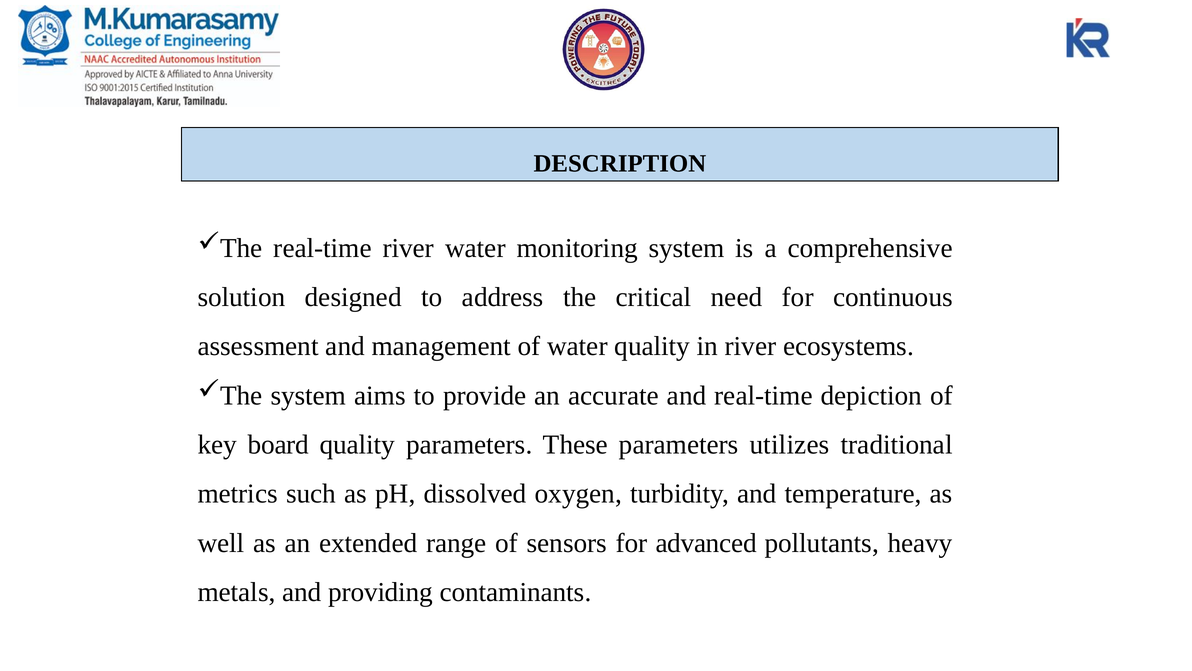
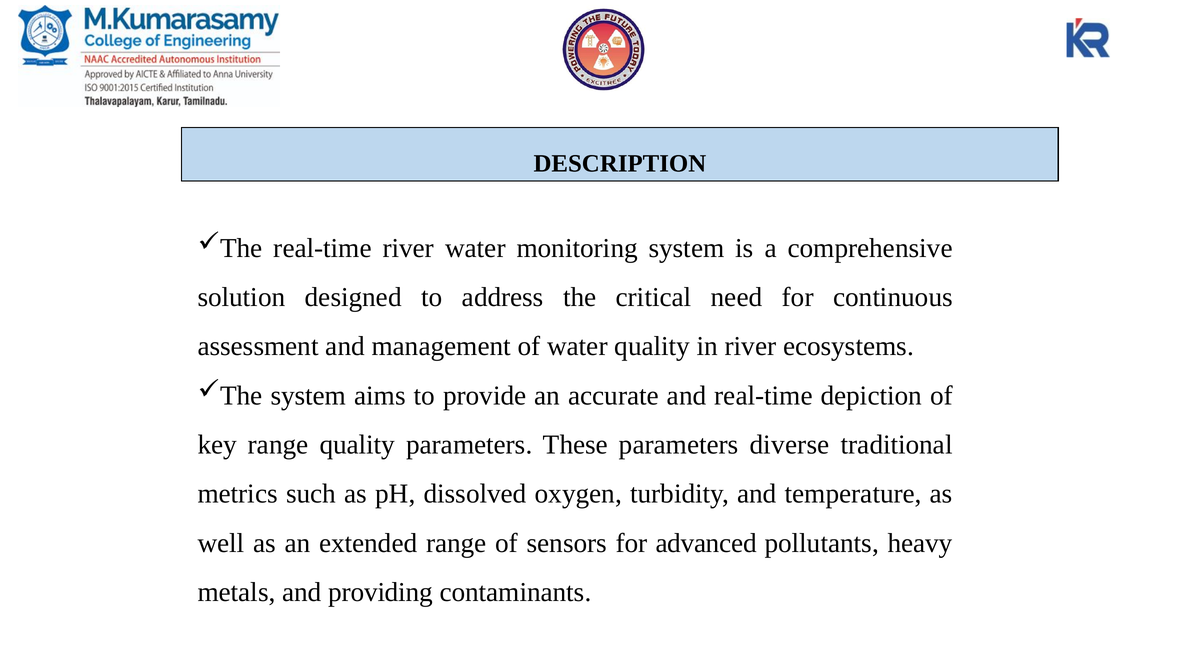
key board: board -> range
utilizes: utilizes -> diverse
